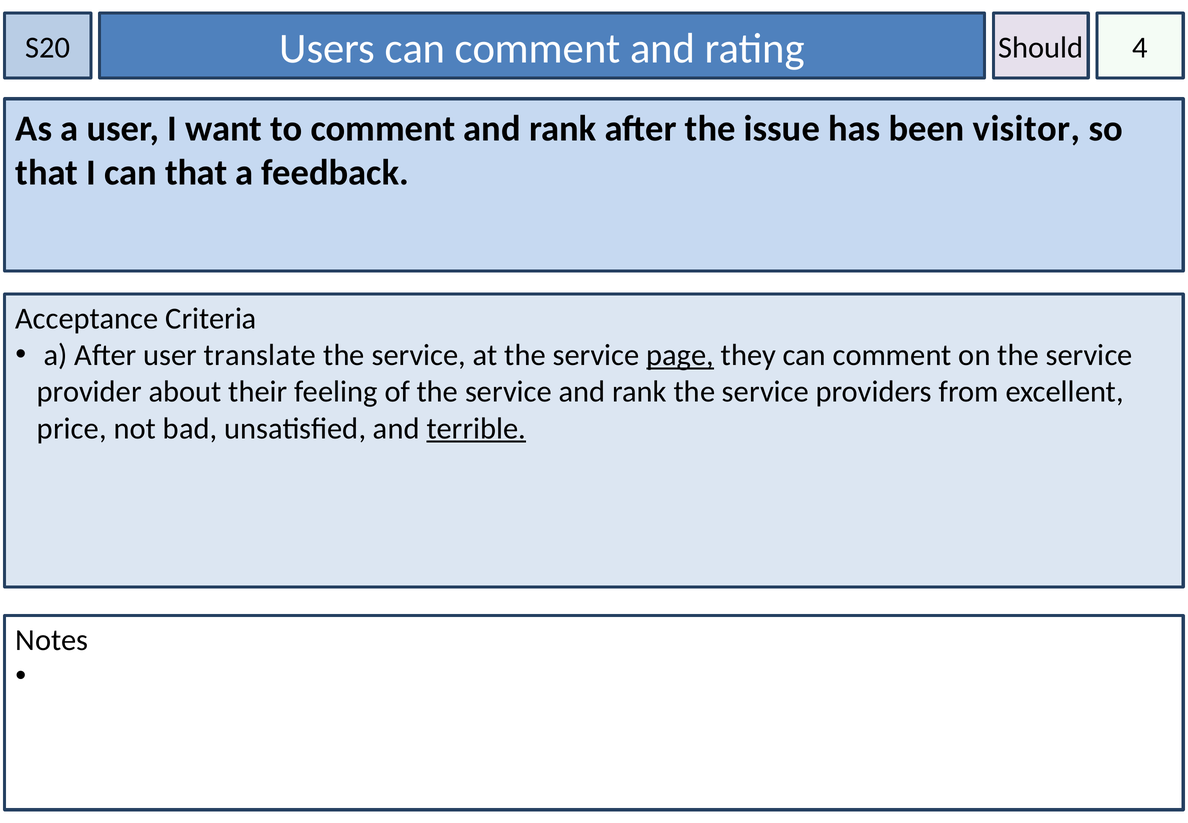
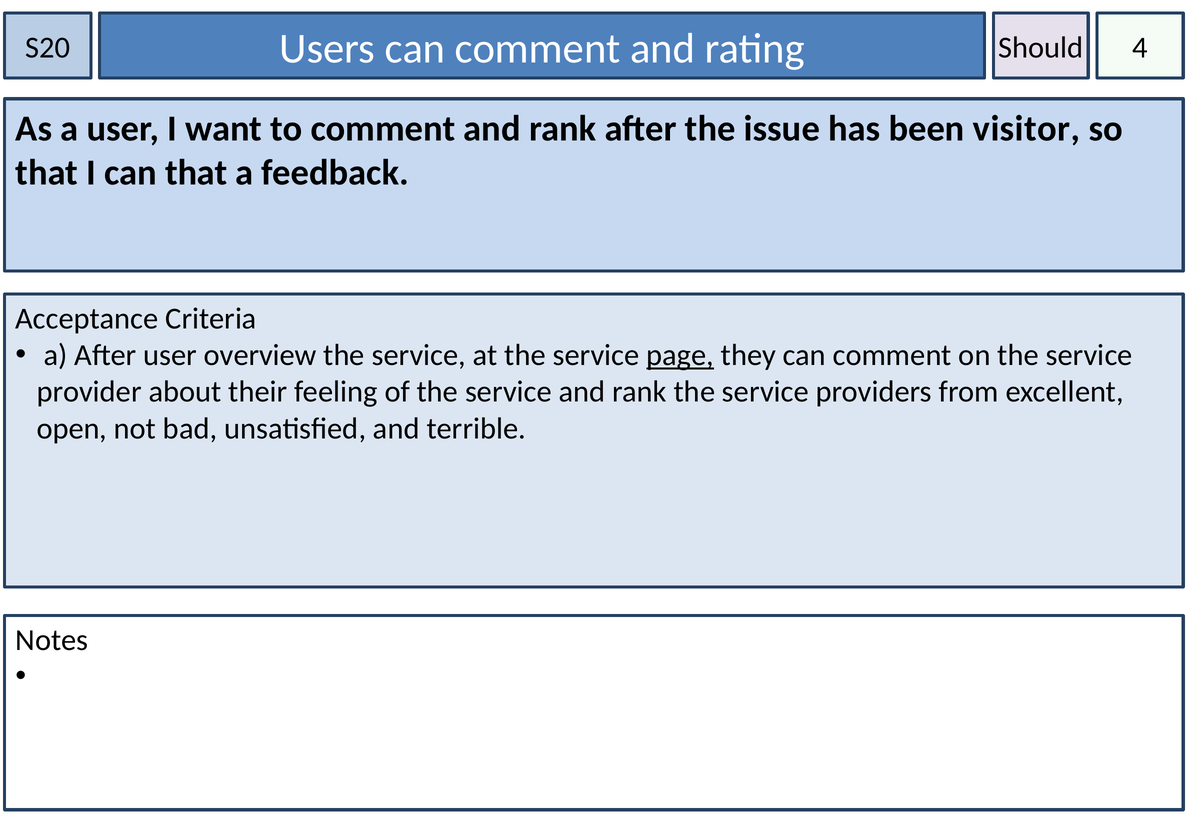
translate: translate -> overview
price: price -> open
terrible underline: present -> none
